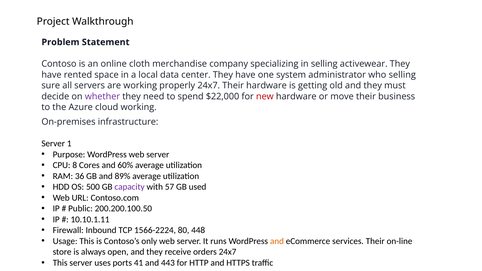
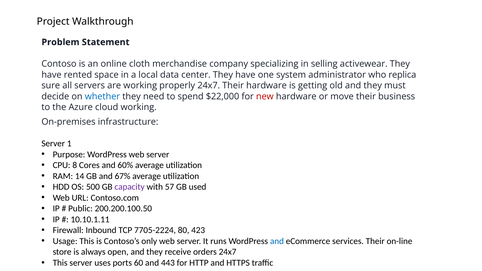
who selling: selling -> replica
whether colour: purple -> blue
36: 36 -> 14
89%: 89% -> 67%
1566-2224: 1566-2224 -> 7705-2224
448: 448 -> 423
and at (277, 241) colour: orange -> blue
41: 41 -> 60
